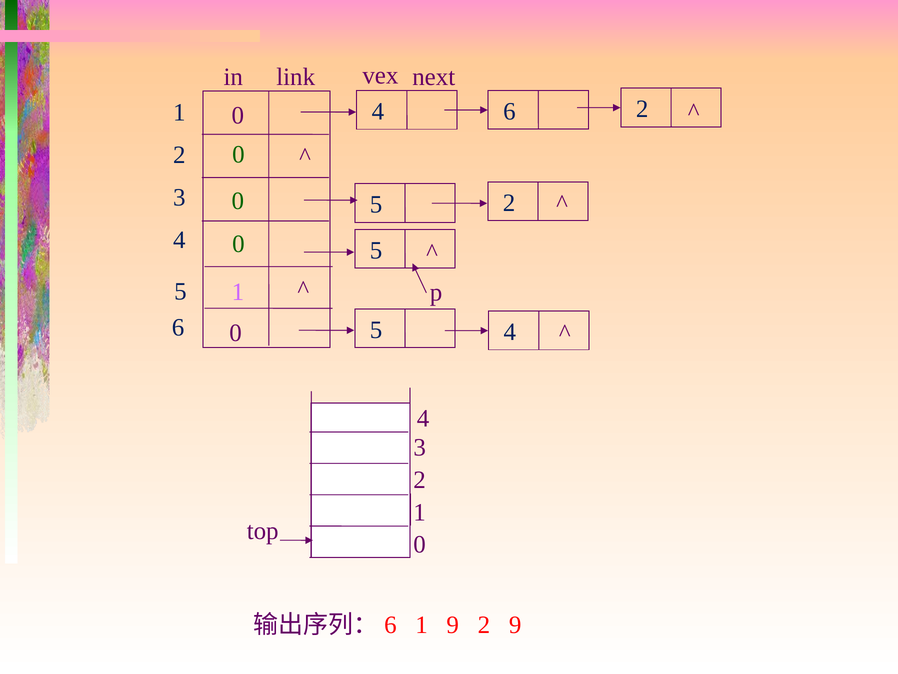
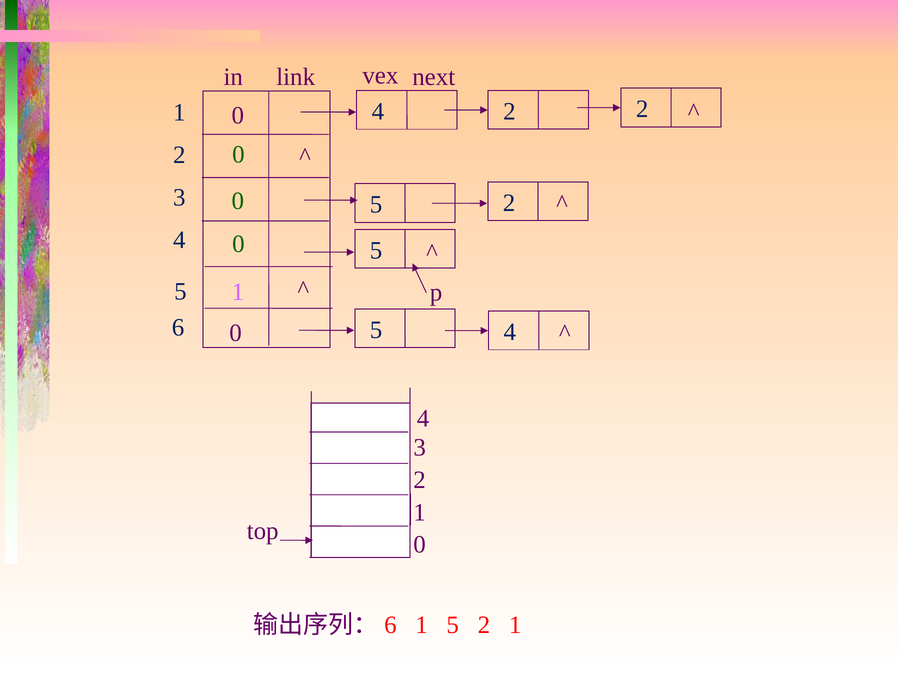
4 6: 6 -> 2
1 9: 9 -> 5
9 at (515, 625): 9 -> 1
